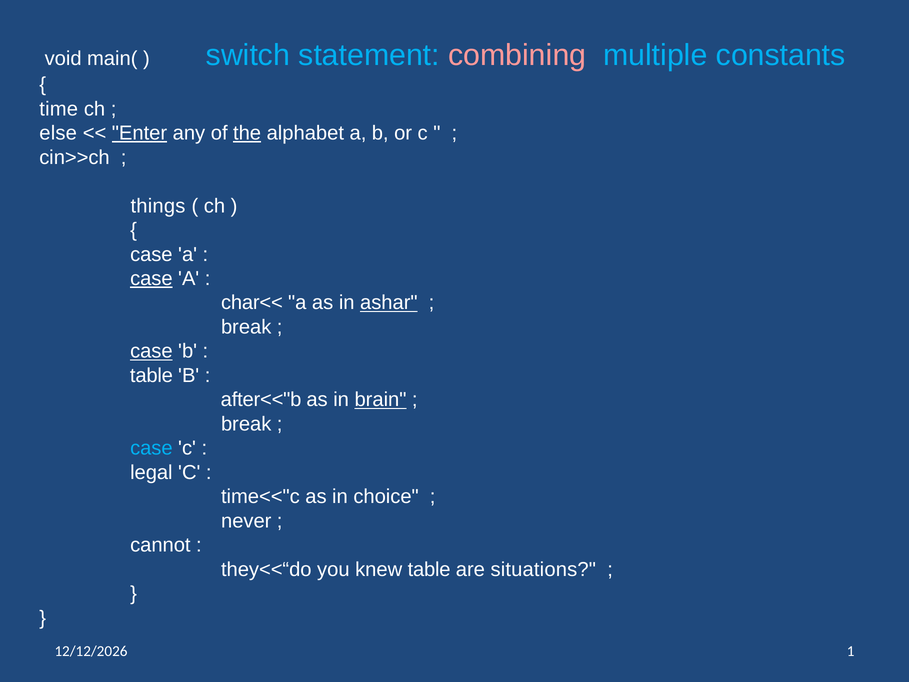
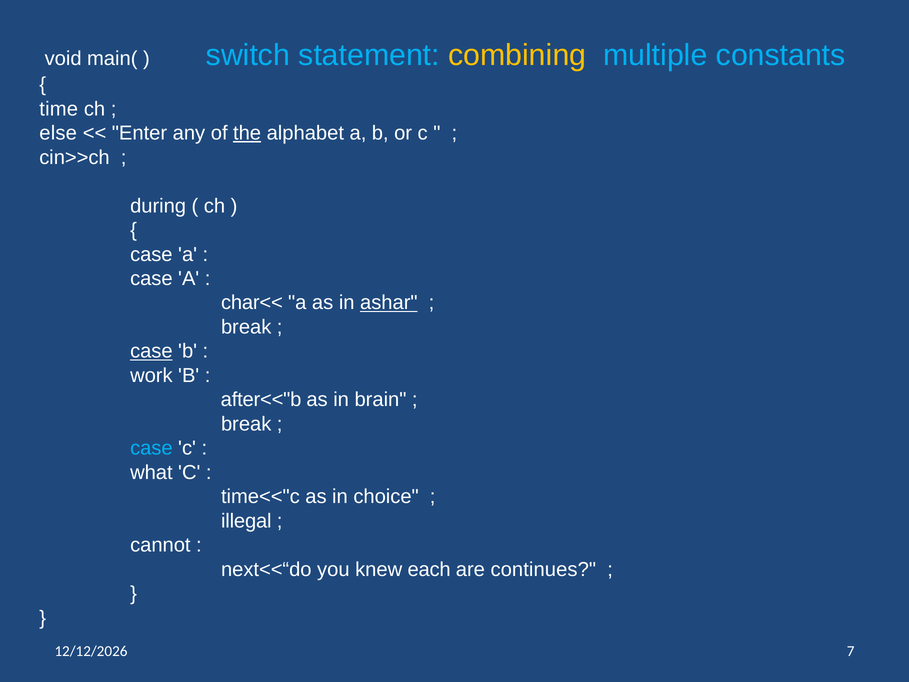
combining colour: pink -> yellow
Enter underline: present -> none
things: things -> during
case at (151, 278) underline: present -> none
table at (151, 375): table -> work
brain underline: present -> none
legal: legal -> what
never: never -> illegal
they<<“do: they<<“do -> next<<“do
knew table: table -> each
situations: situations -> continues
1: 1 -> 7
